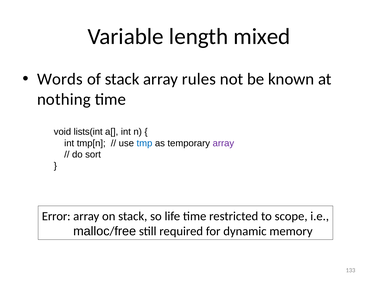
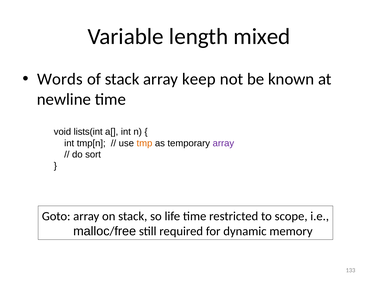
rules: rules -> keep
nothing: nothing -> newline
tmp colour: blue -> orange
Error: Error -> Goto
